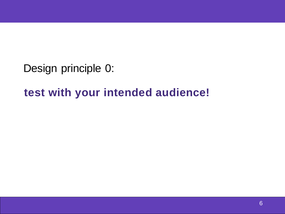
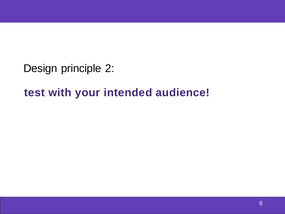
0: 0 -> 2
